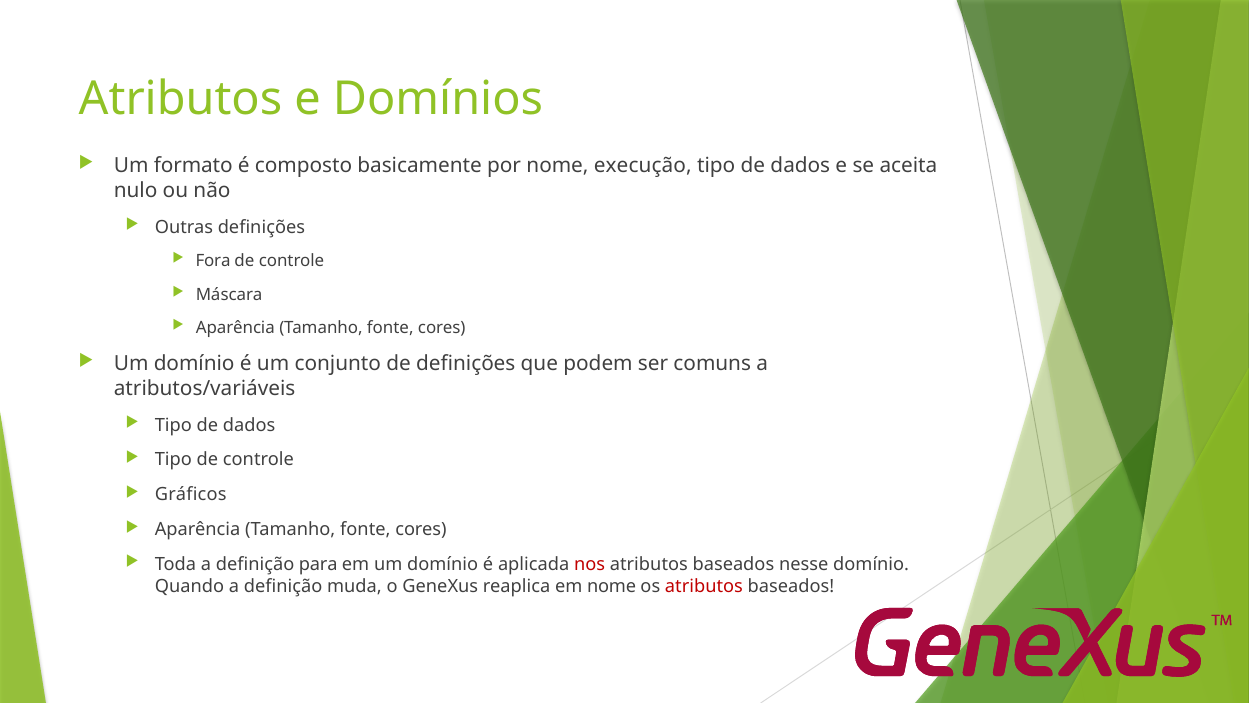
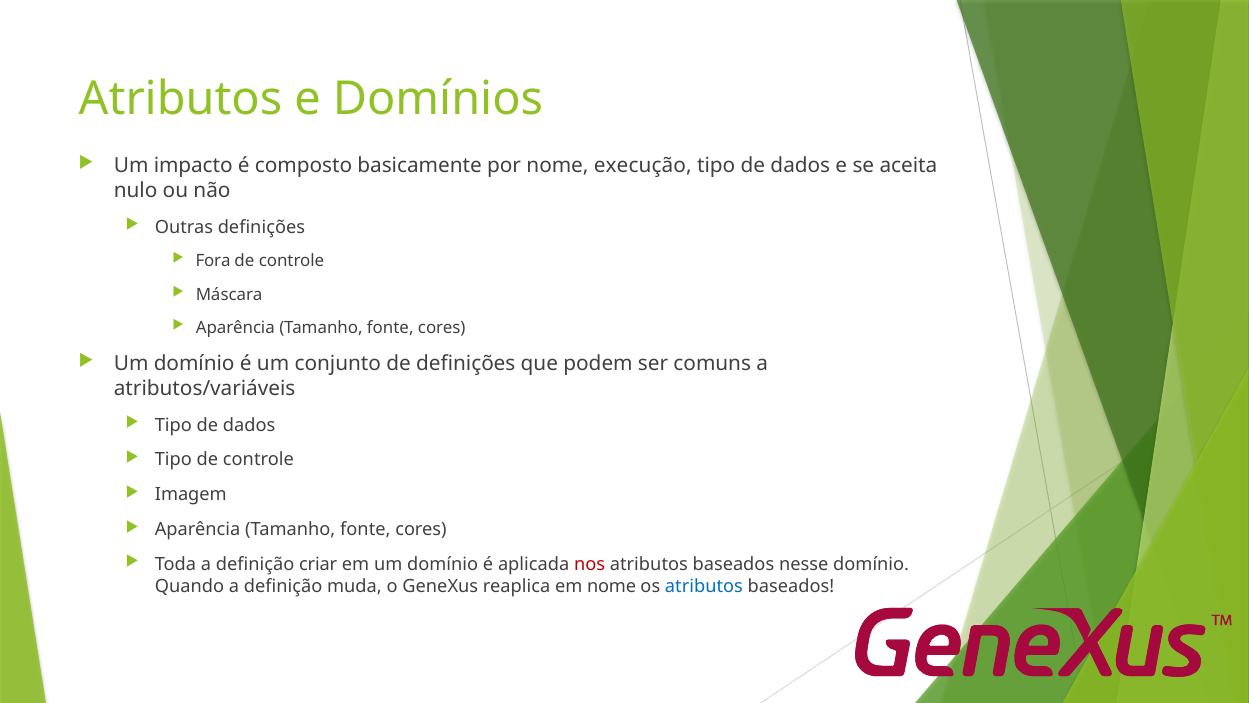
formato: formato -> impacto
Gráficos: Gráficos -> Imagem
para: para -> criar
atributos at (704, 586) colour: red -> blue
